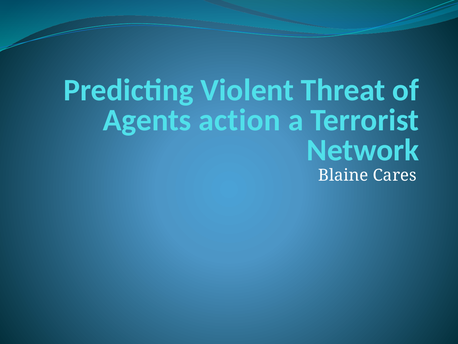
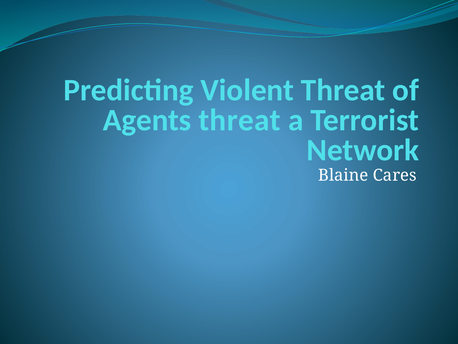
Agents action: action -> threat
